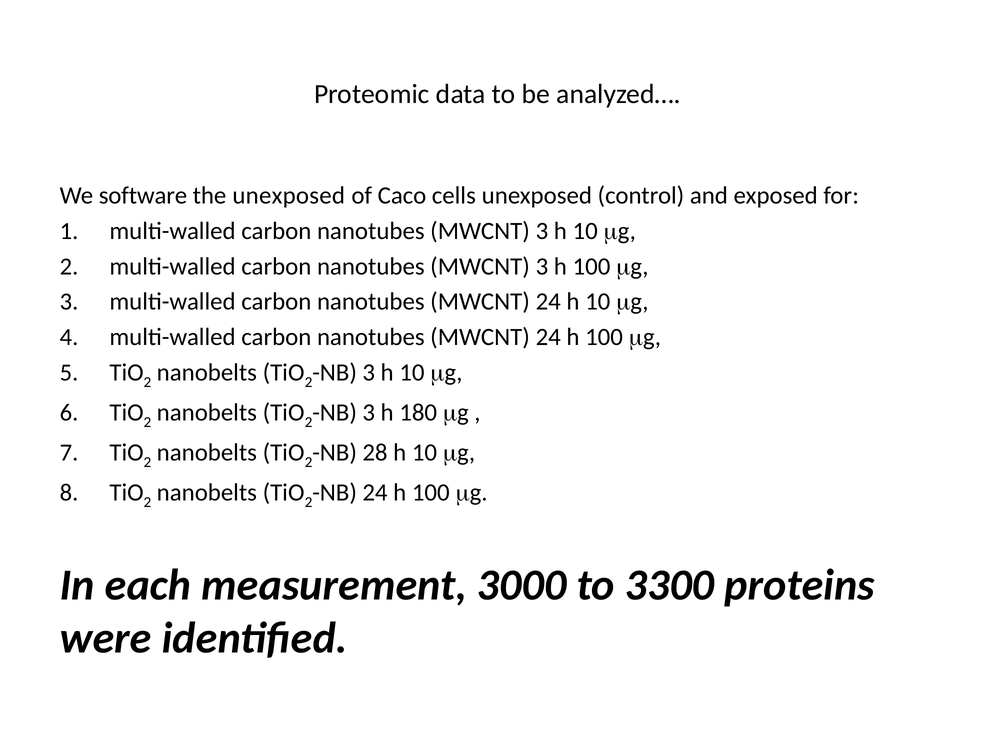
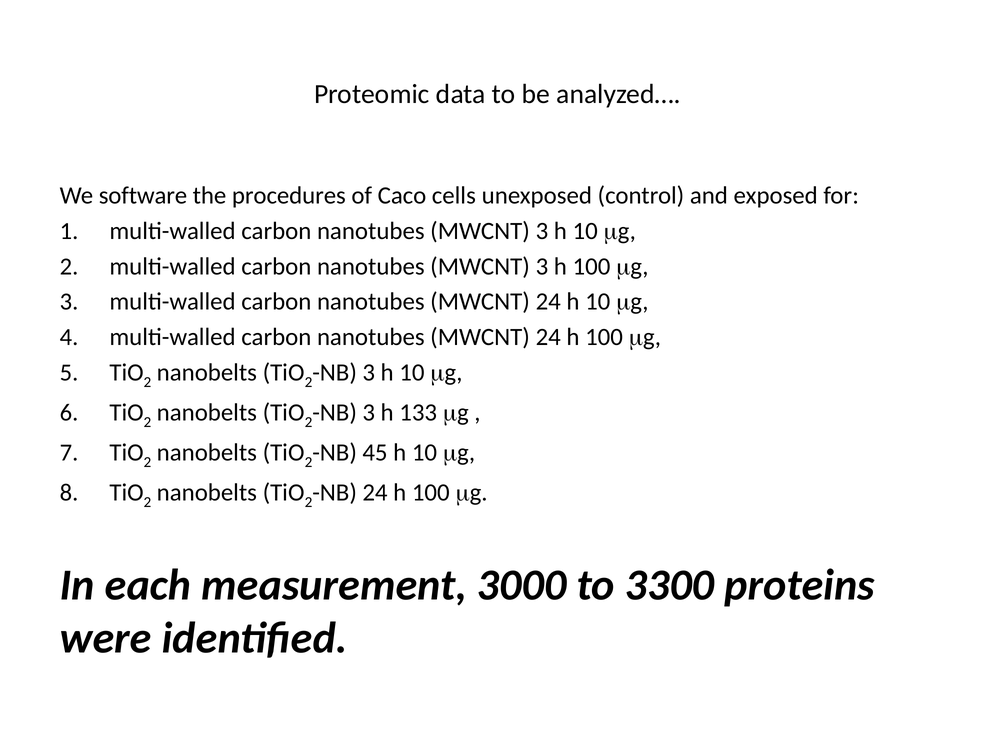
the unexposed: unexposed -> procedures
180: 180 -> 133
28: 28 -> 45
